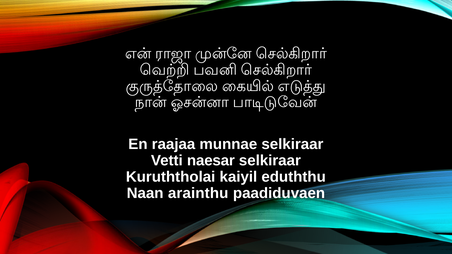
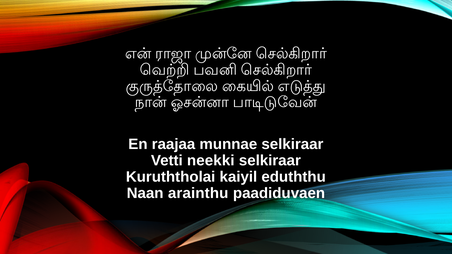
naesar: naesar -> neekki
